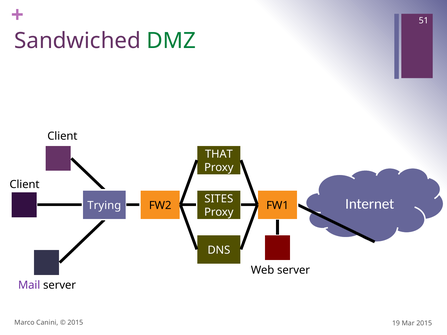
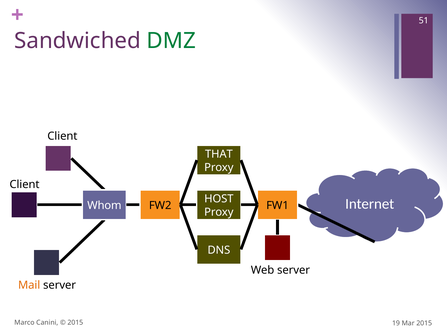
SITES: SITES -> HOST
Trying: Trying -> Whom
Mail colour: purple -> orange
